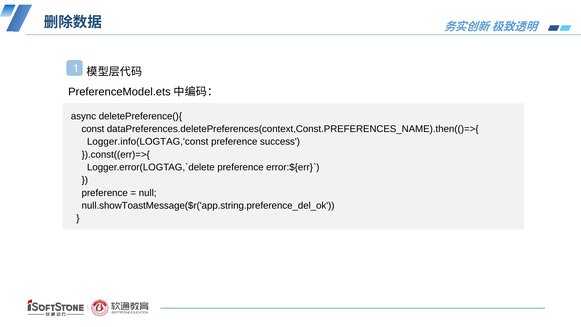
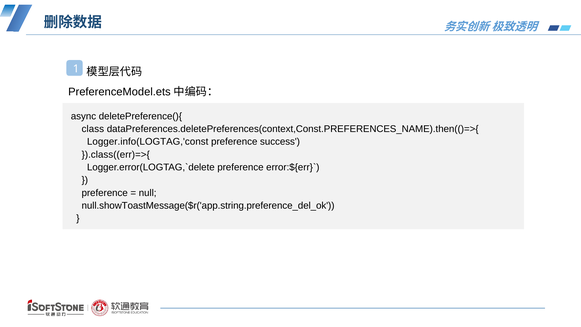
const: const -> class
}).const((err)=>{: }).const((err)=>{ -> }).class((err)=>{
